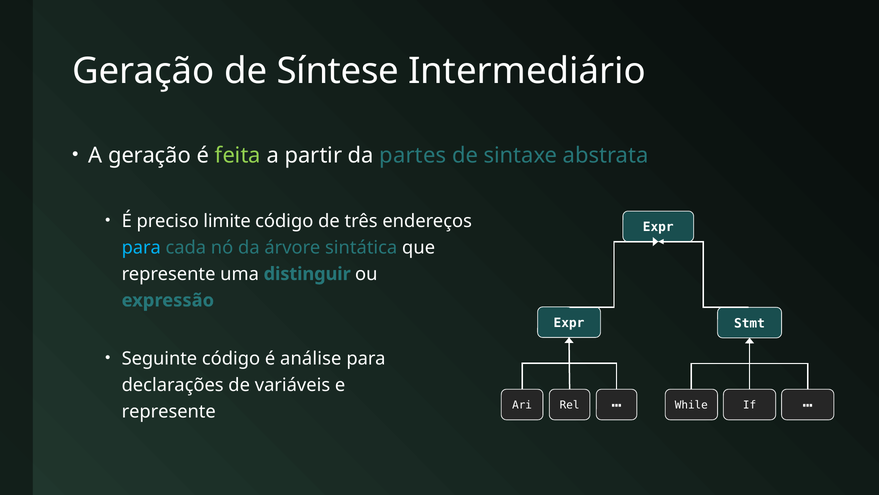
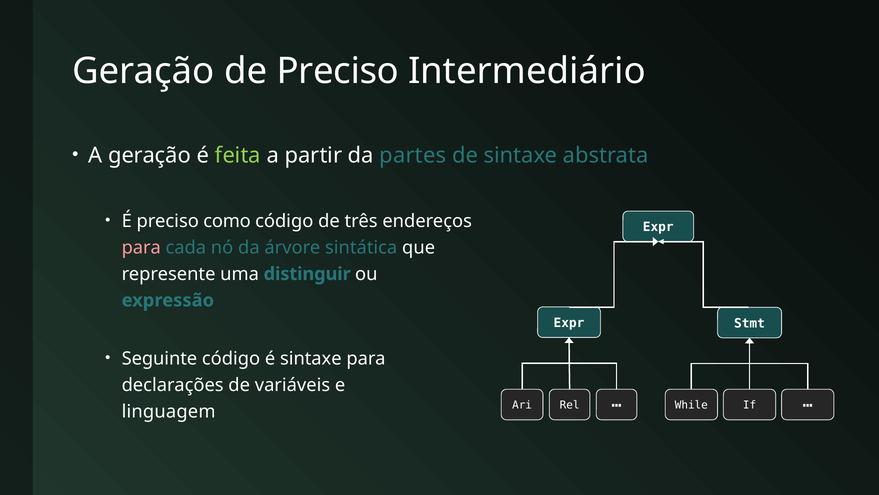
de Síntese: Síntese -> Preciso
limite: limite -> como
para at (141, 247) colour: light blue -> pink
é análise: análise -> sintaxe
represente at (169, 411): represente -> linguagem
